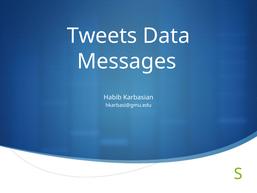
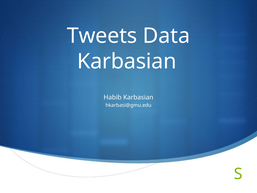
Messages at (127, 61): Messages -> Karbasian
